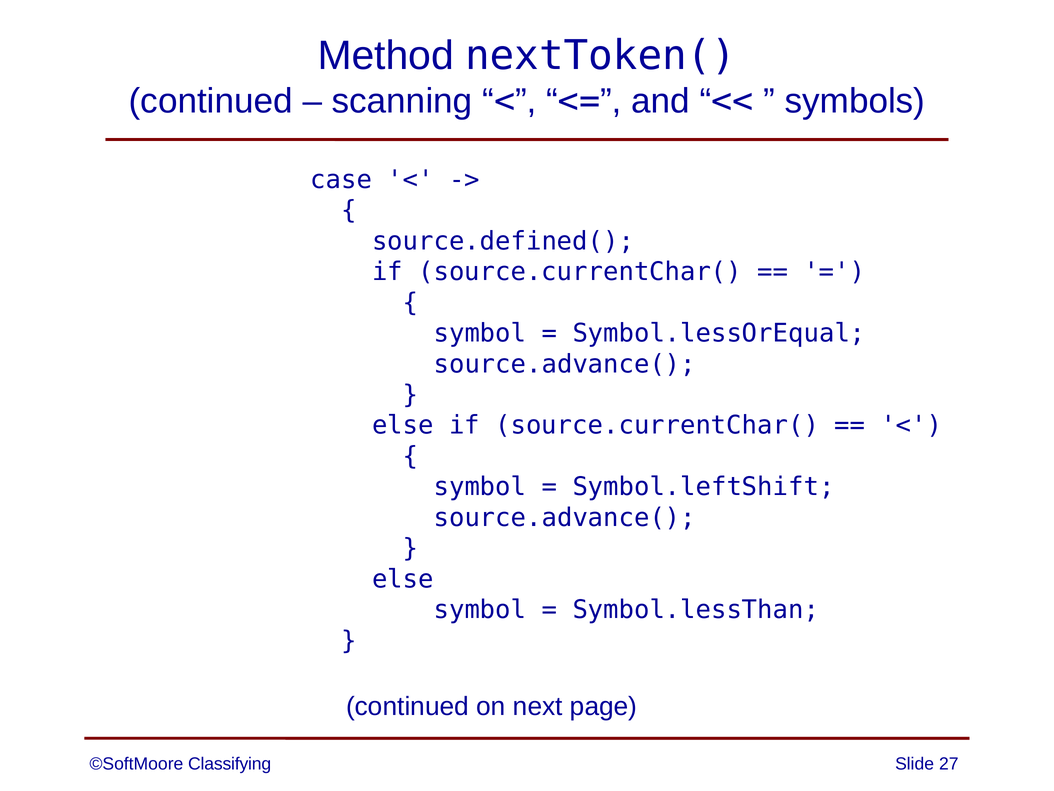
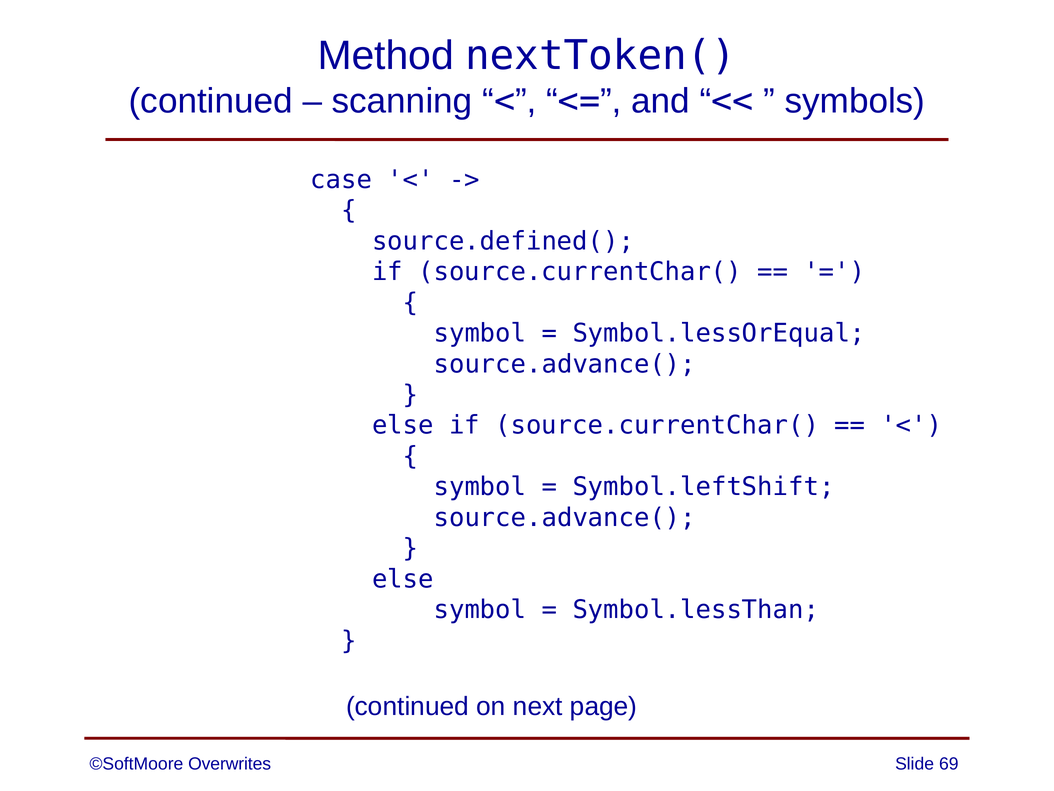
Classifying: Classifying -> Overwrites
27: 27 -> 69
